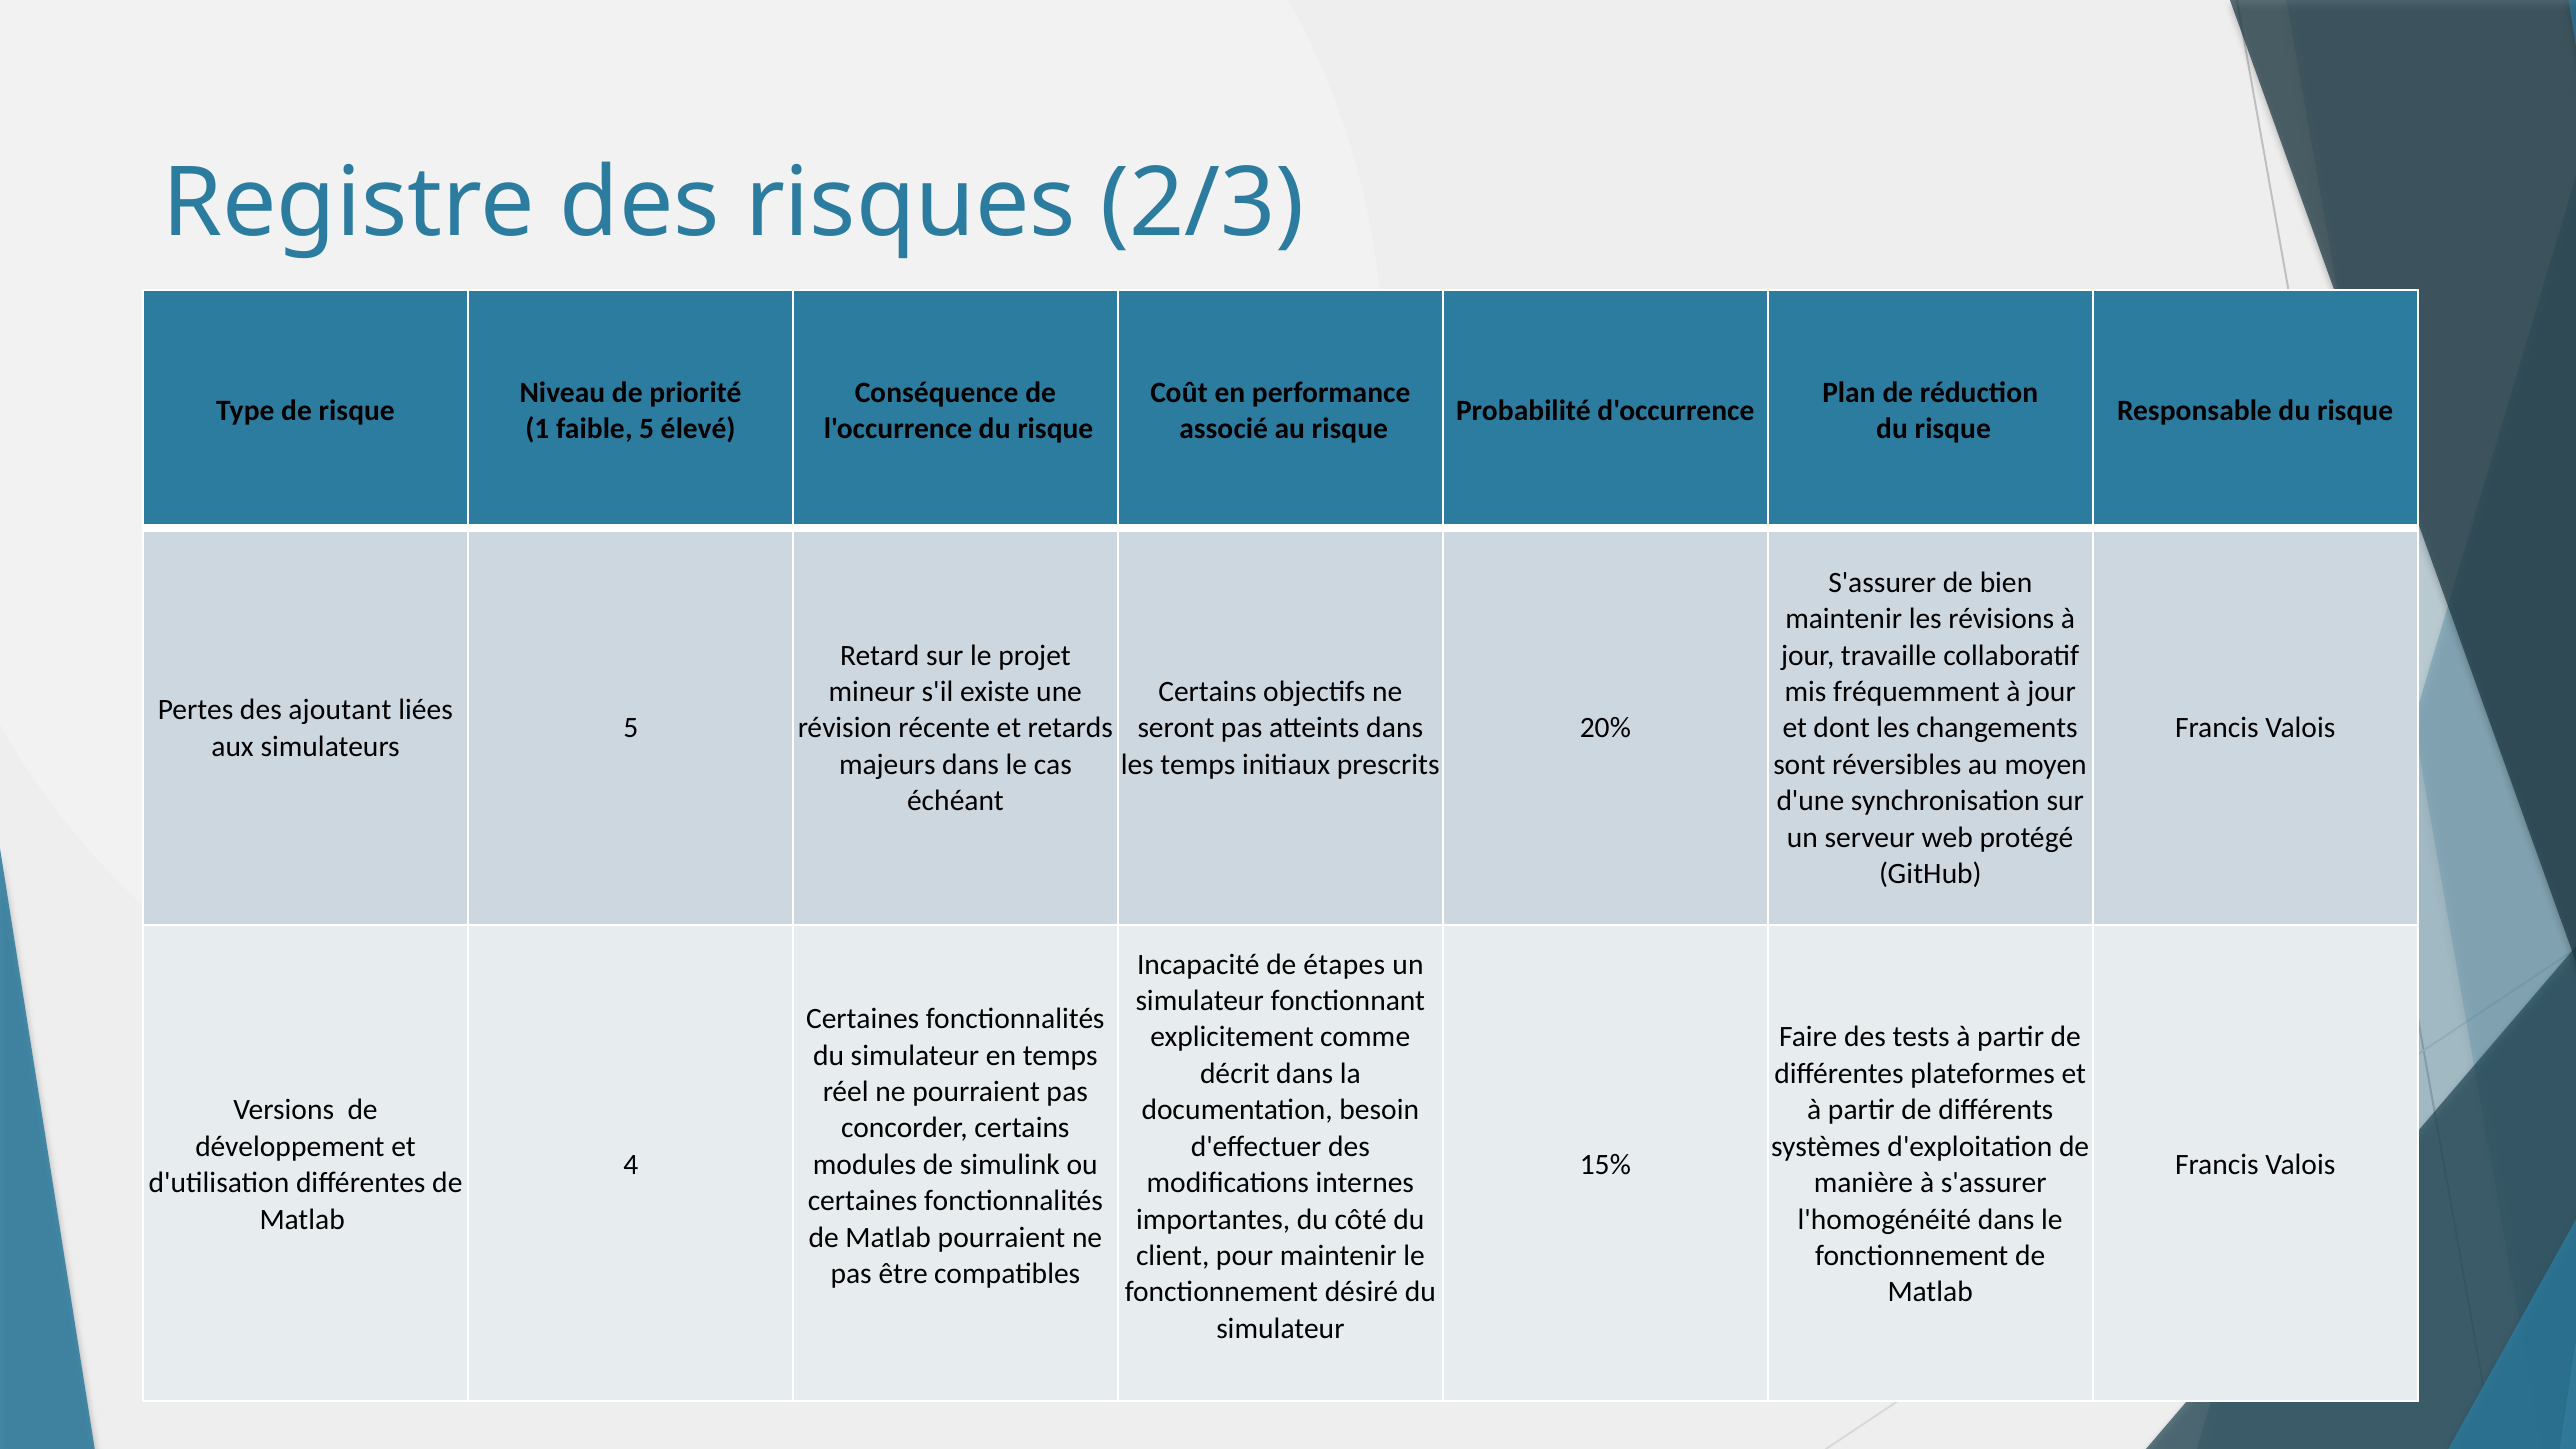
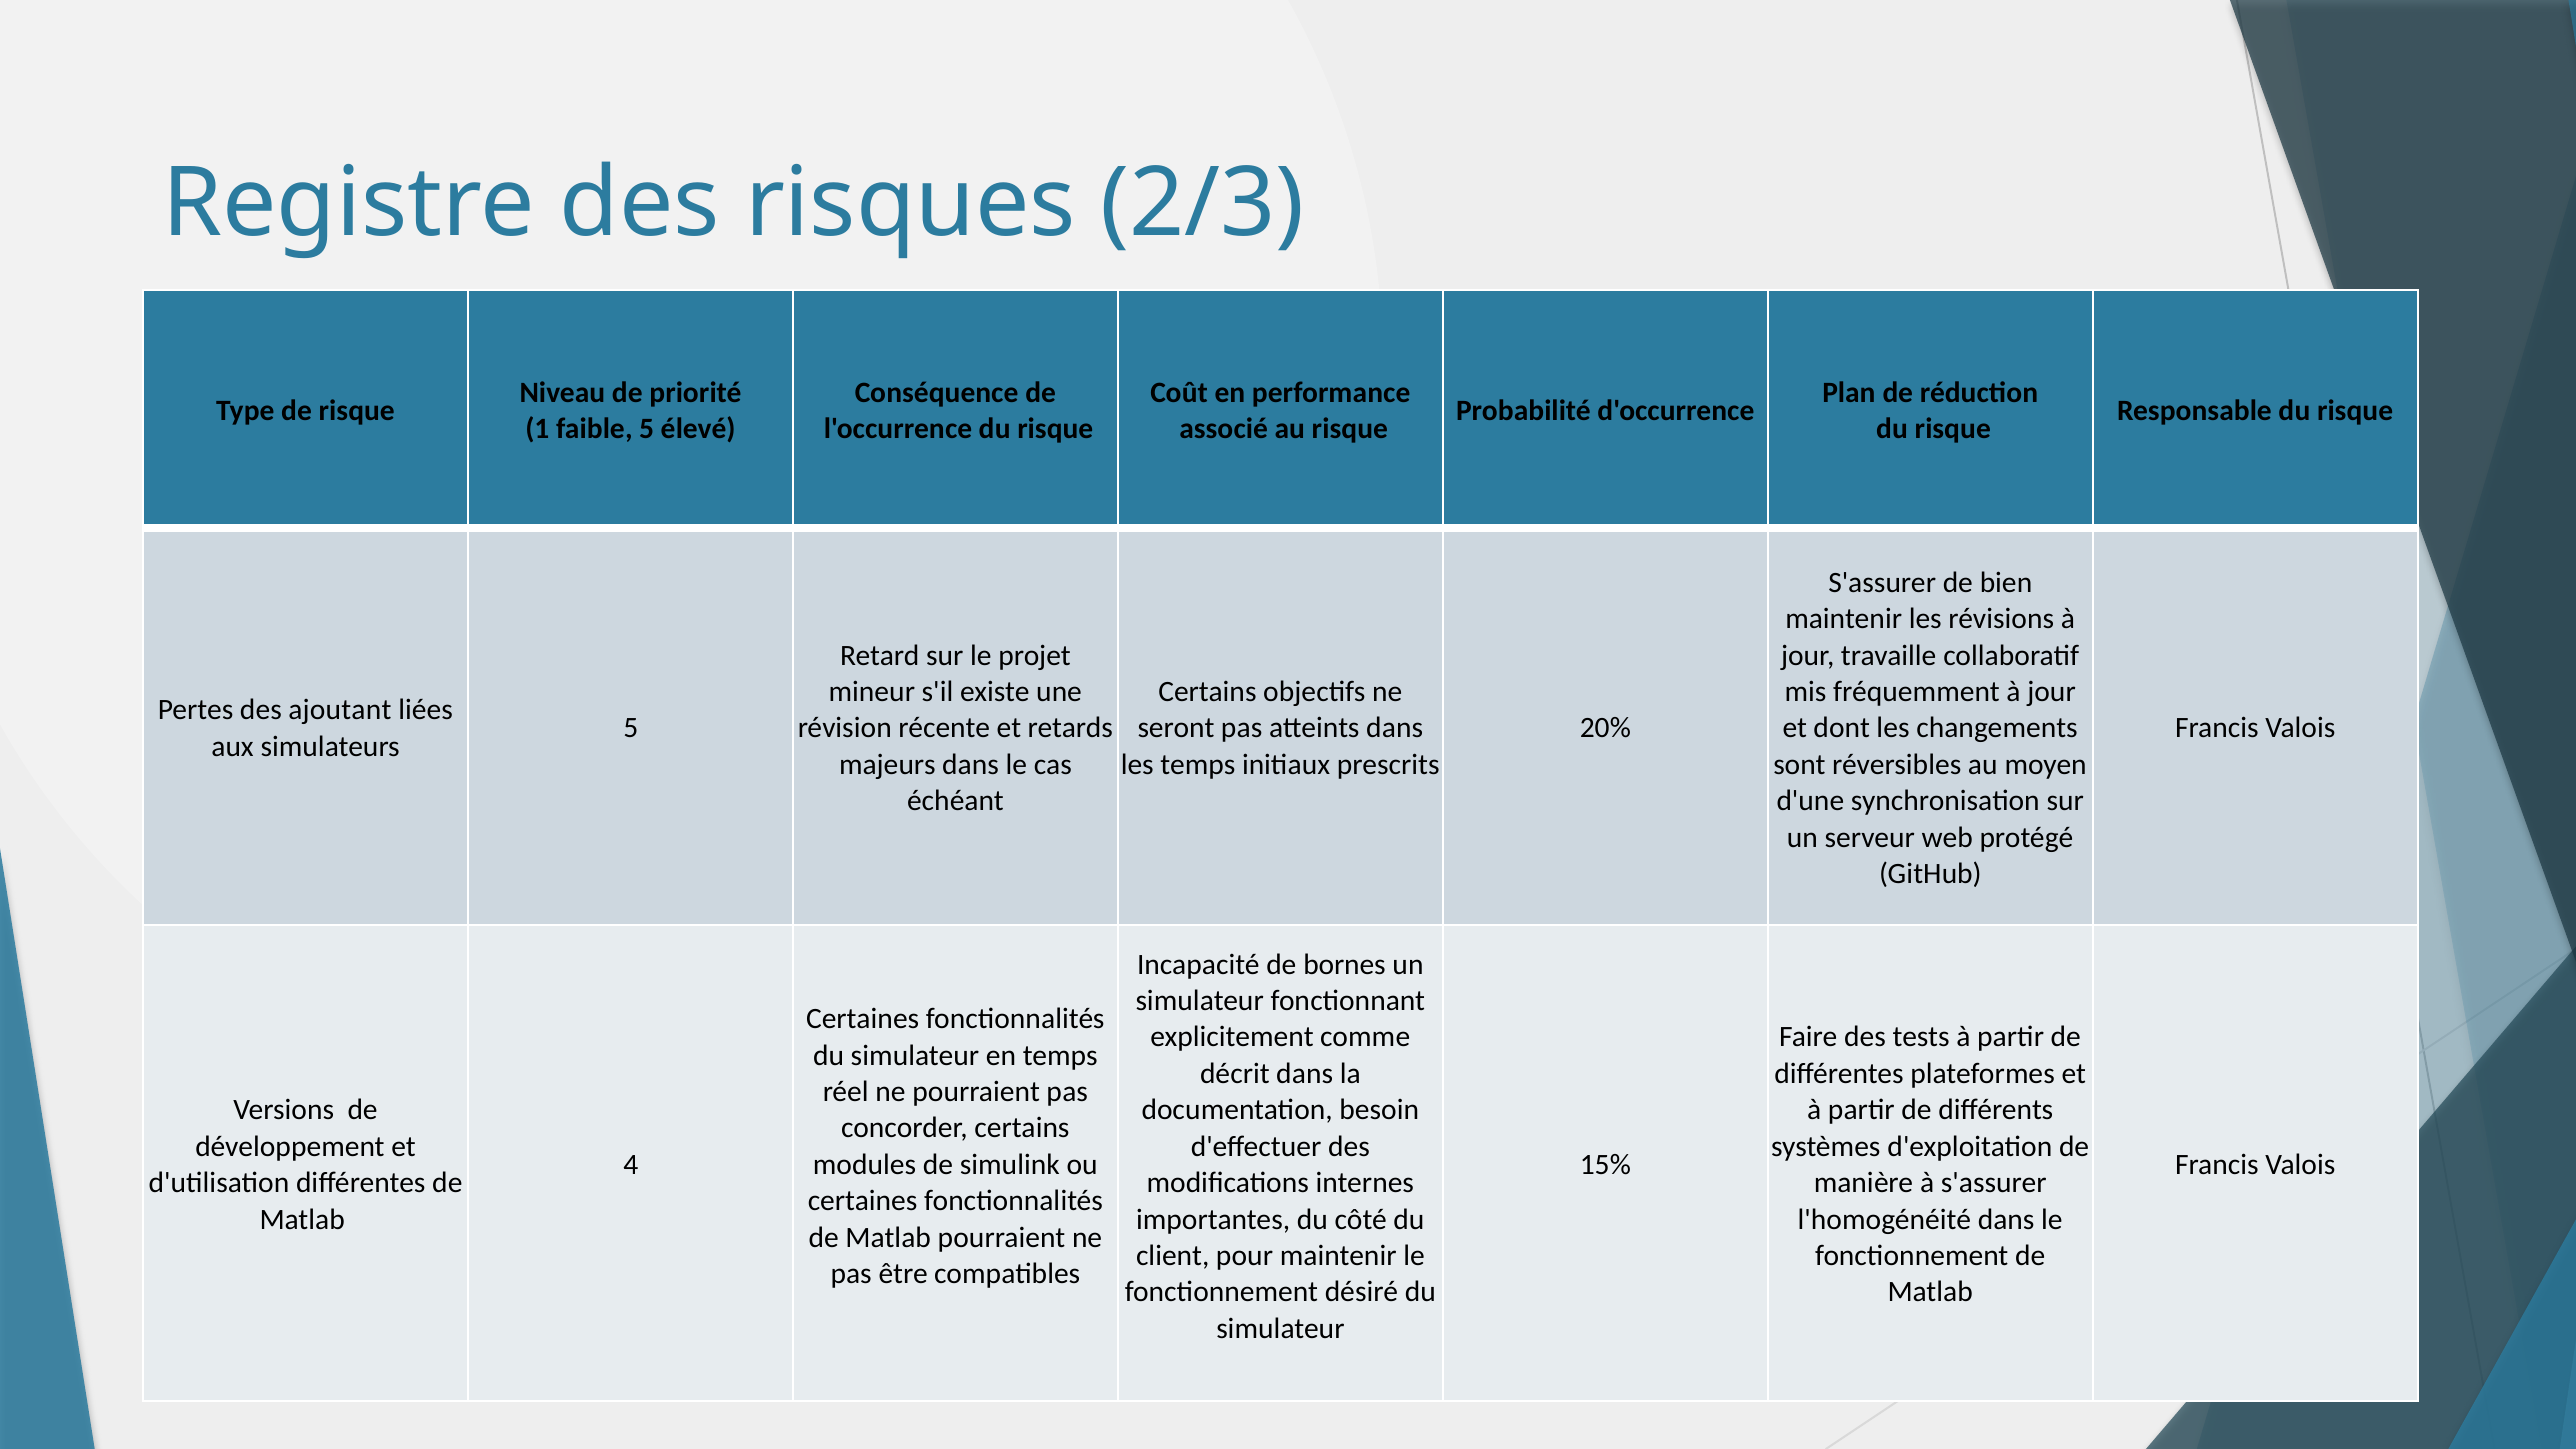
étapes: étapes -> bornes
